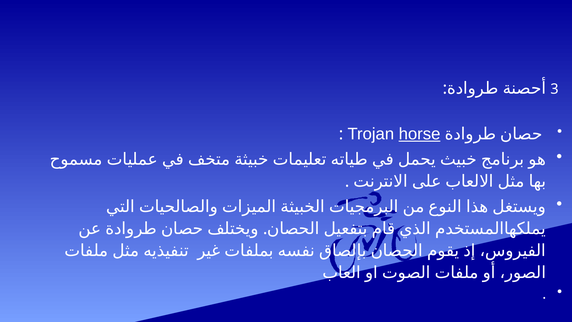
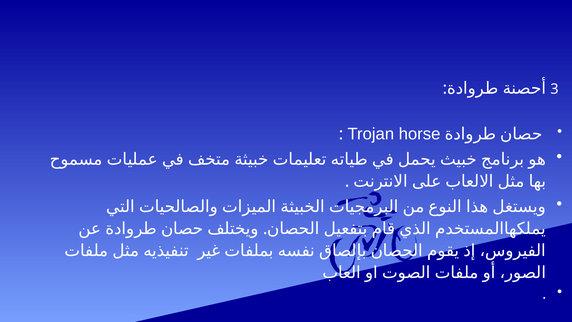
horse underline: present -> none
